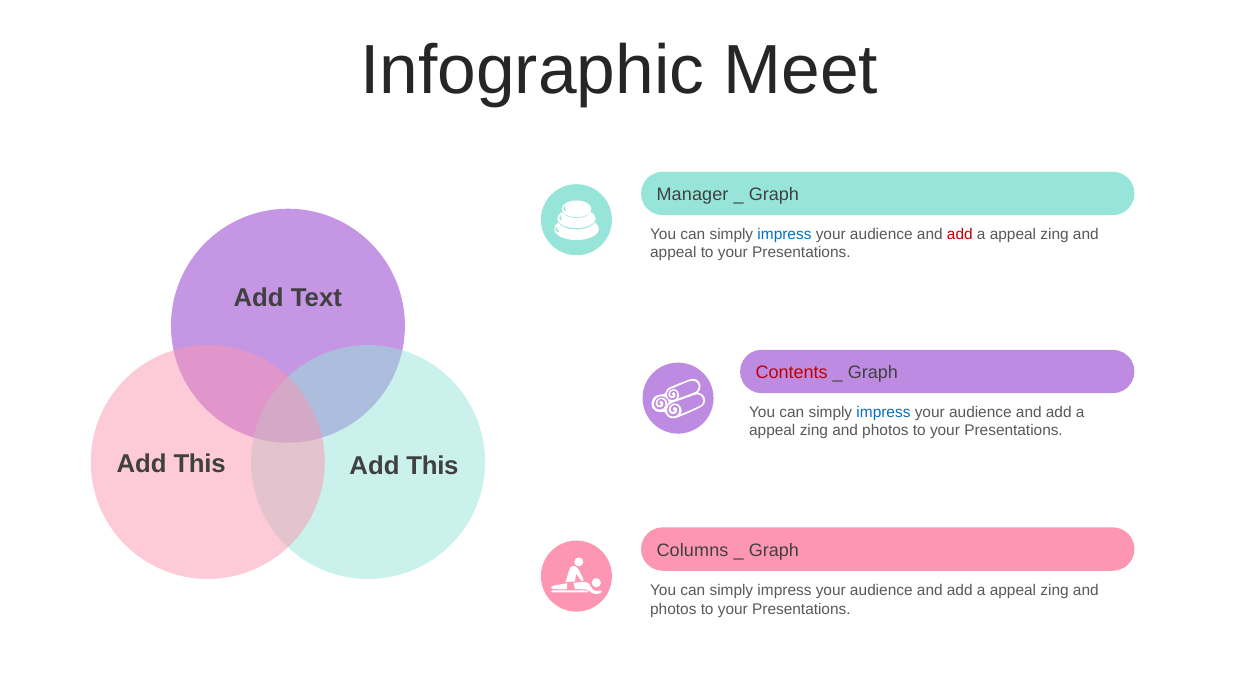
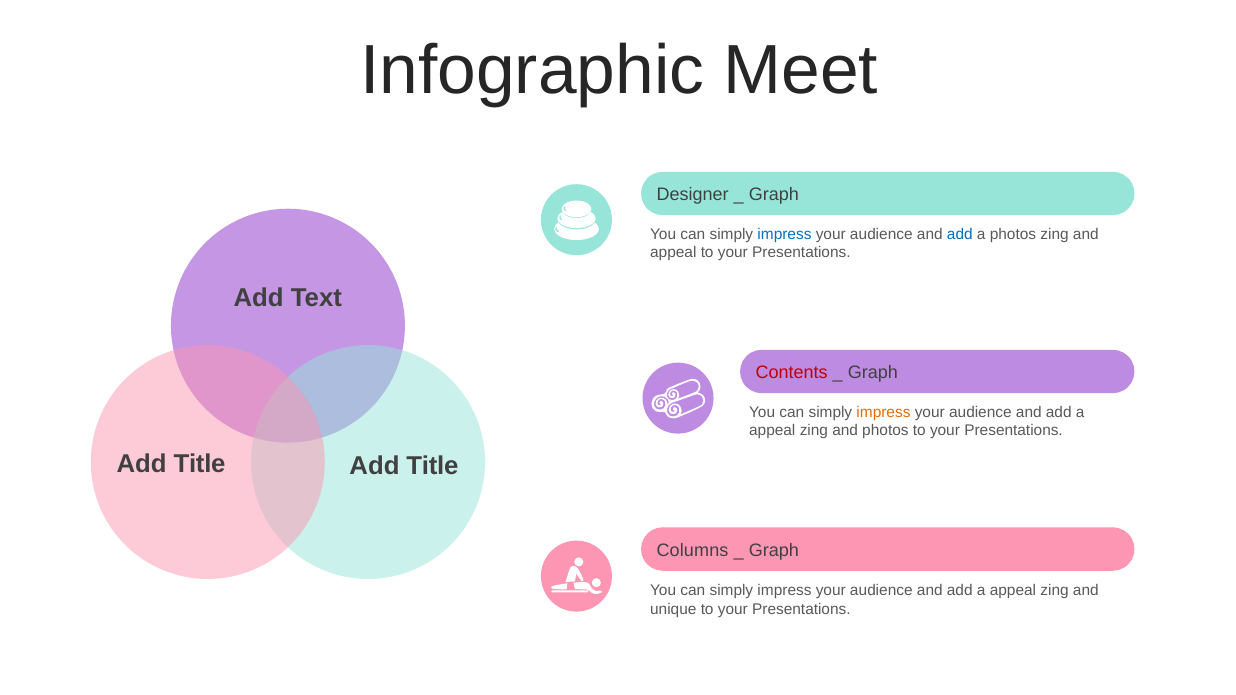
Manager: Manager -> Designer
add at (960, 234) colour: red -> blue
appeal at (1013, 234): appeal -> photos
impress at (883, 412) colour: blue -> orange
This at (200, 465): This -> Title
This at (432, 466): This -> Title
photos at (673, 609): photos -> unique
